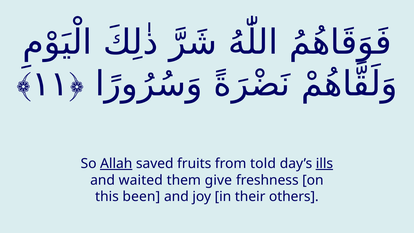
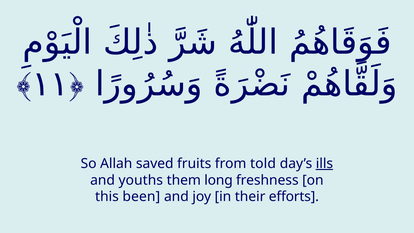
Allah underline: present -> none
waited: waited -> youths
give: give -> long
others: others -> efforts
